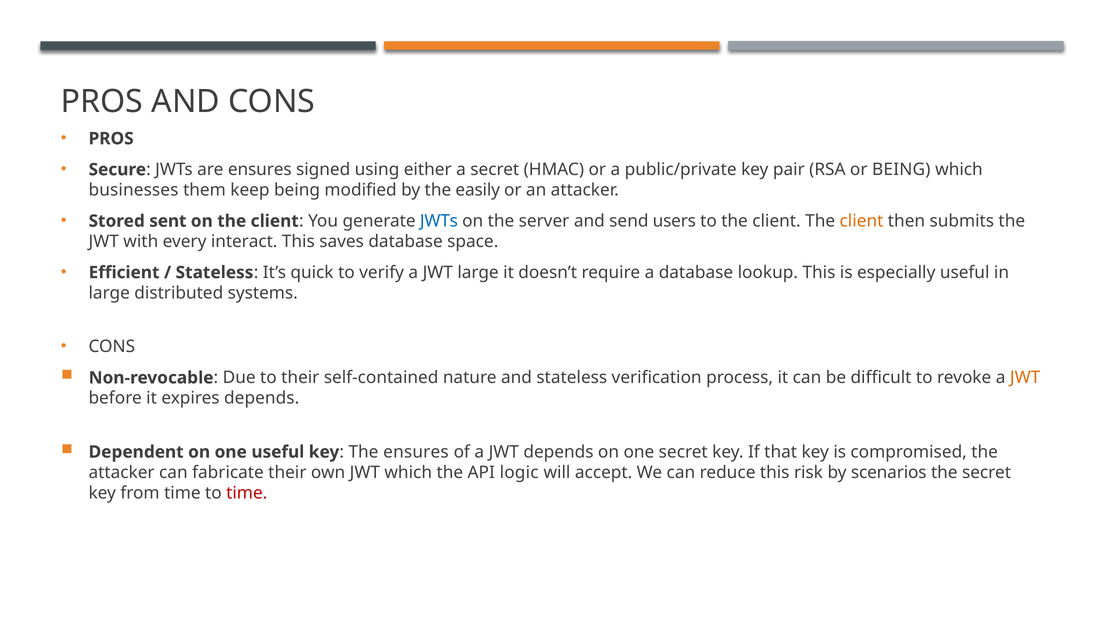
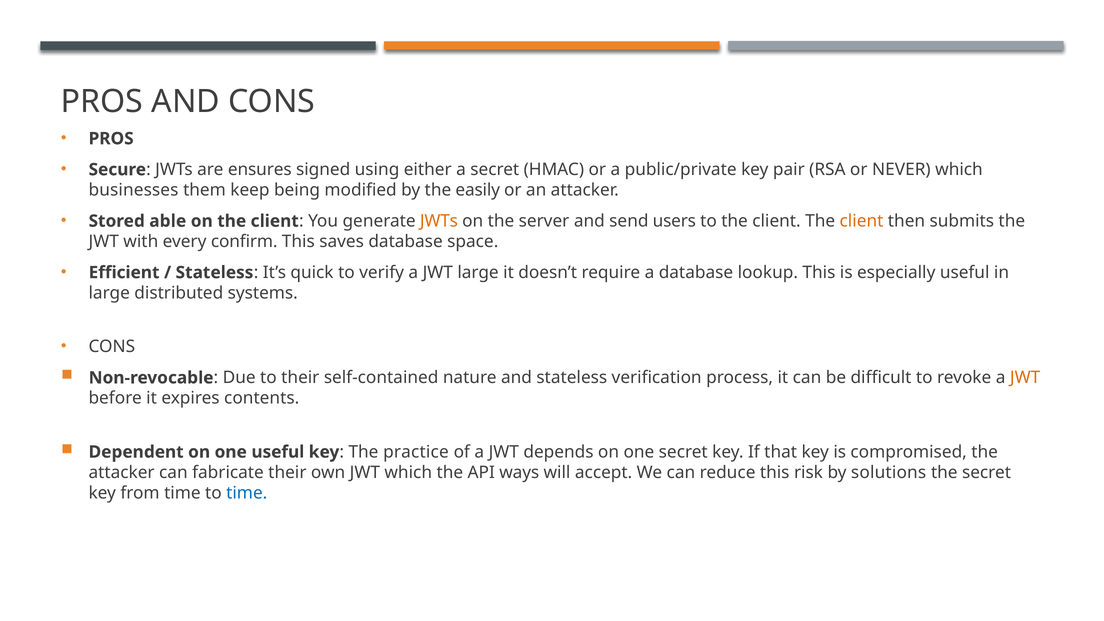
or BEING: BEING -> NEVER
sent: sent -> able
JWTs at (439, 221) colour: blue -> orange
interact: interact -> confirm
expires depends: depends -> contents
The ensures: ensures -> practice
logic: logic -> ways
scenarios: scenarios -> solutions
time at (247, 493) colour: red -> blue
